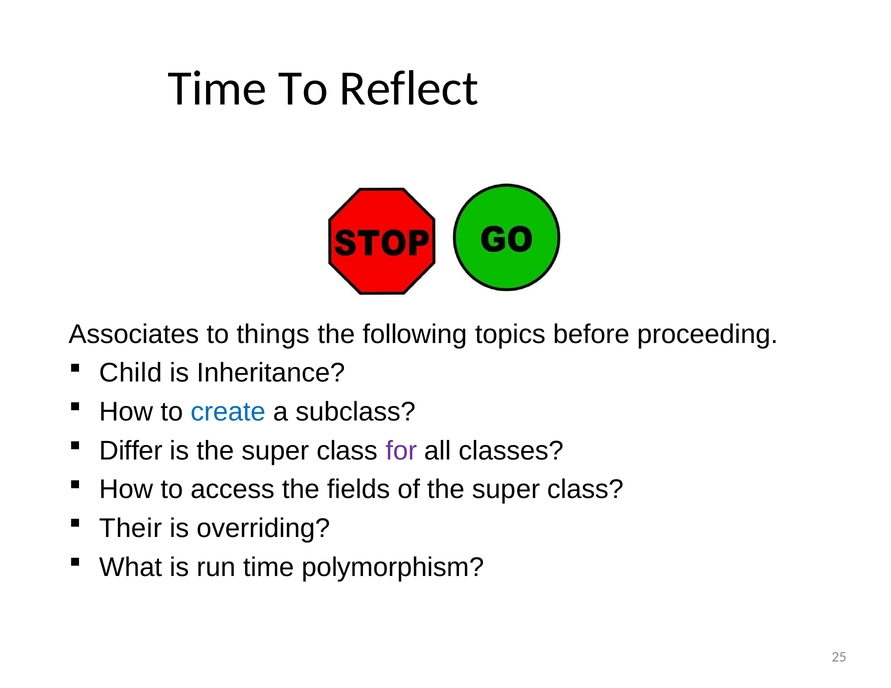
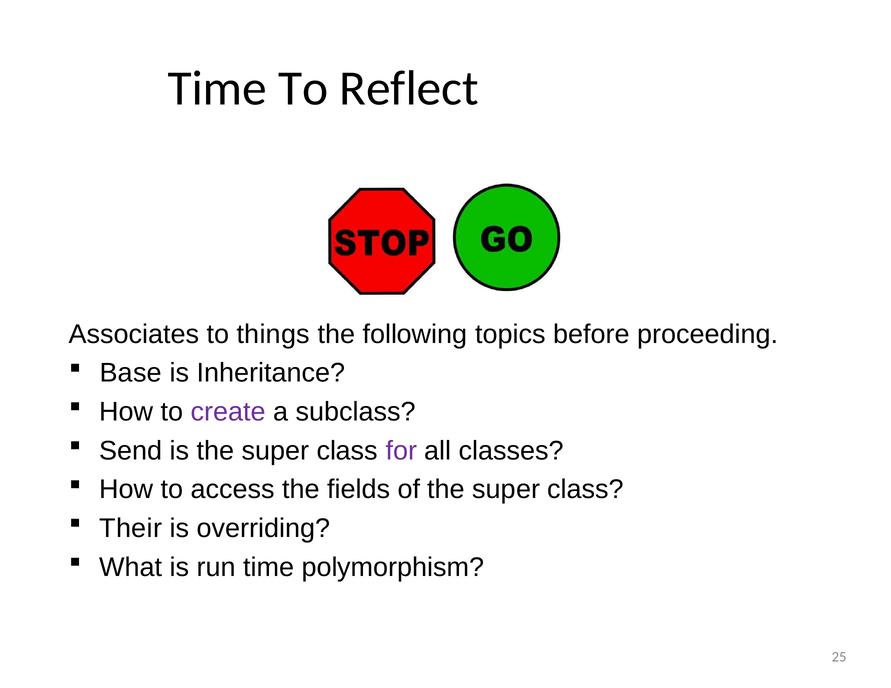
Child: Child -> Base
create colour: blue -> purple
Differ: Differ -> Send
